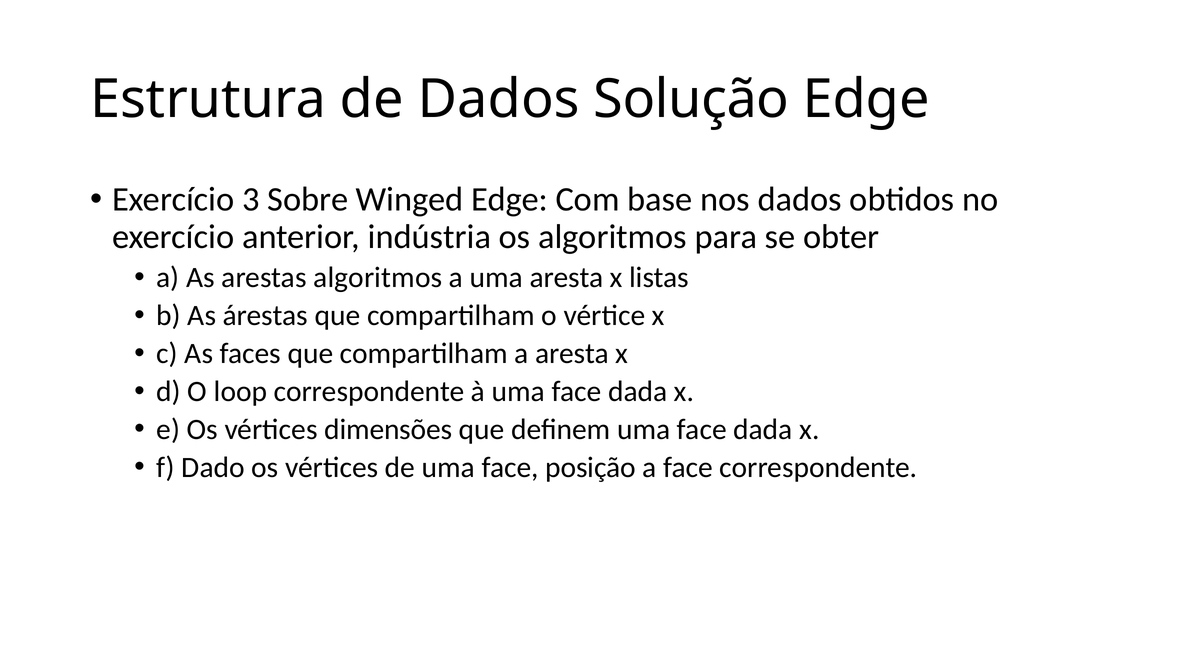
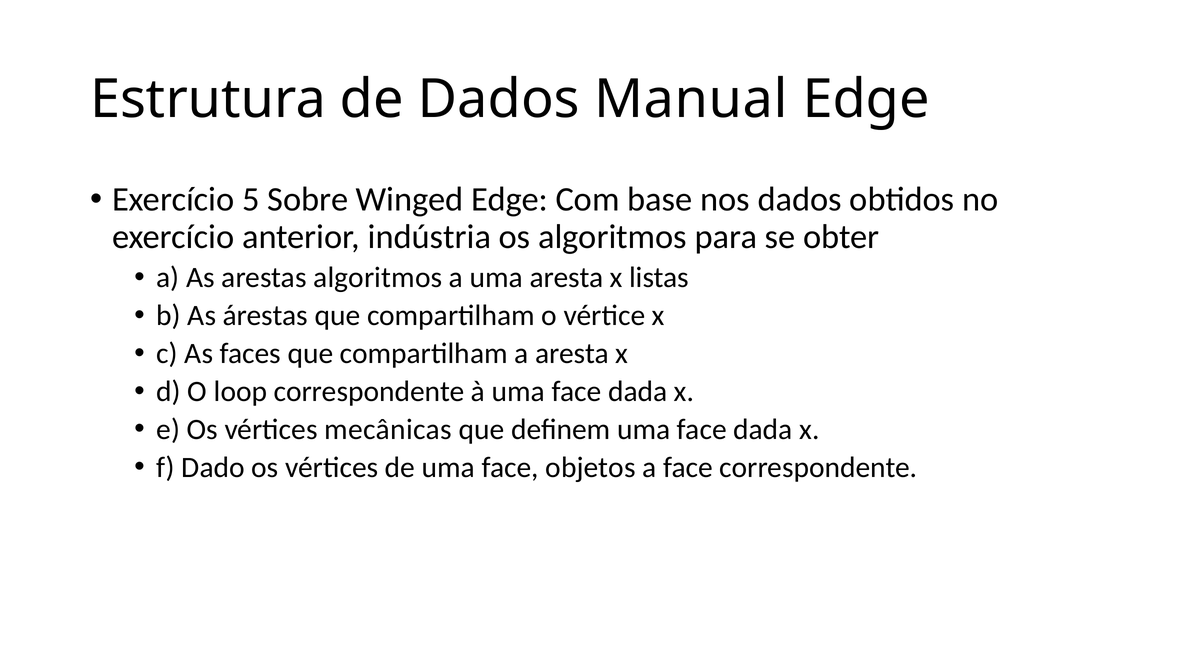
Solução: Solução -> Manual
3: 3 -> 5
dimensões: dimensões -> mecânicas
posição: posição -> objetos
